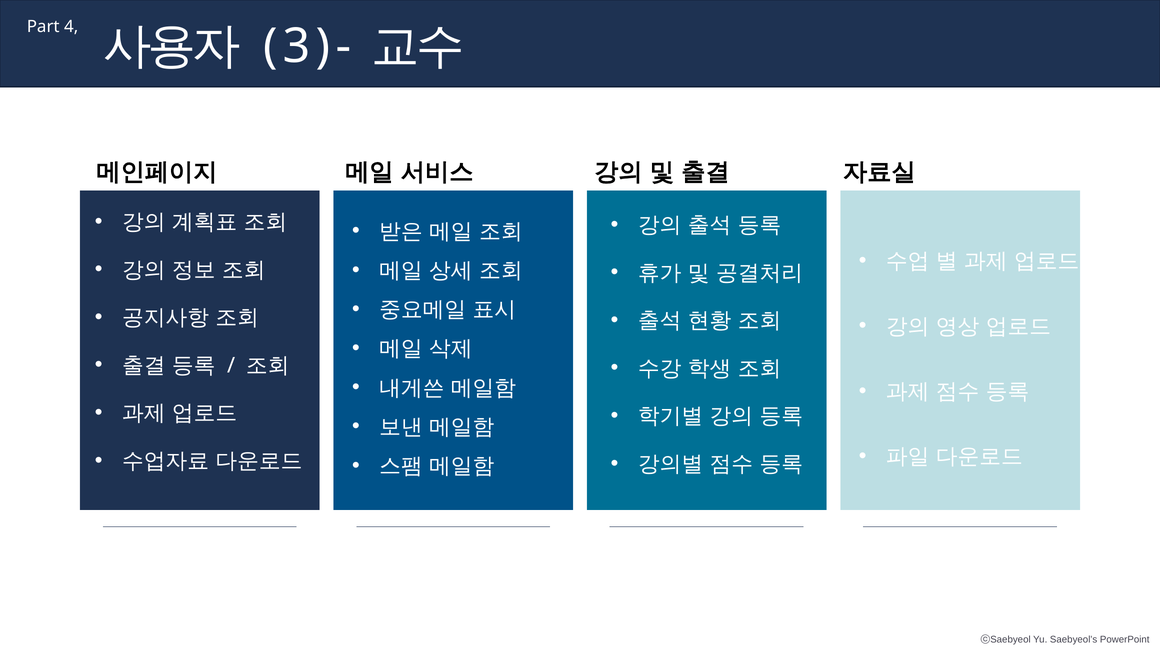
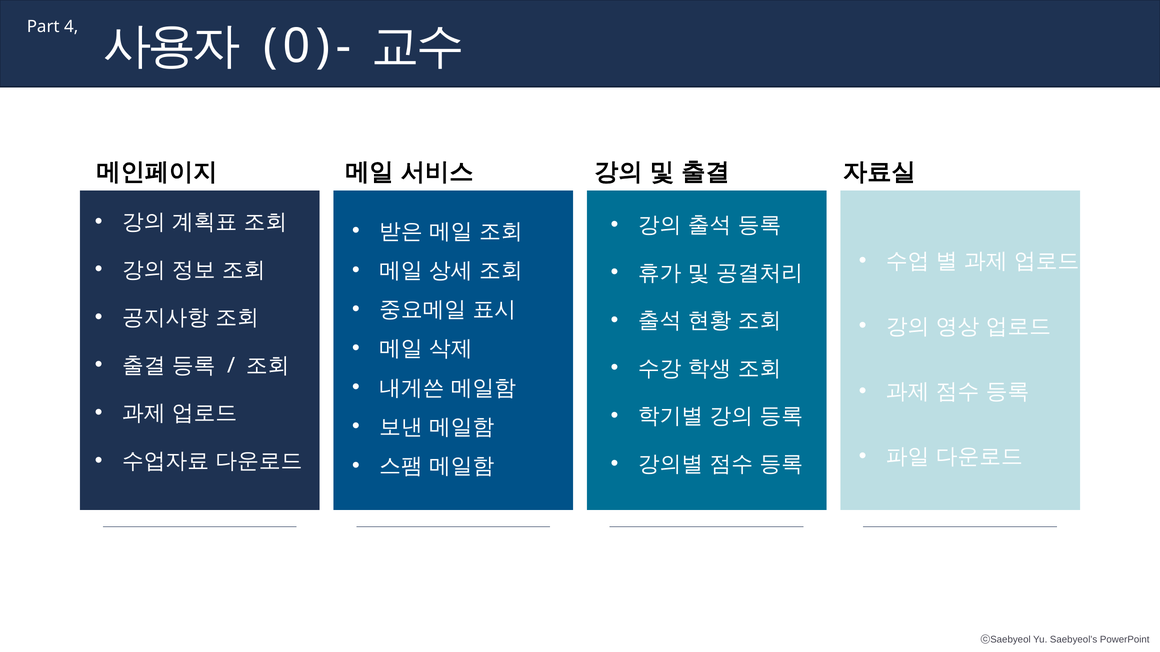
3: 3 -> 0
